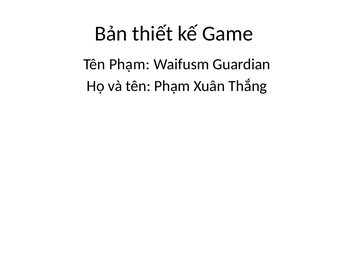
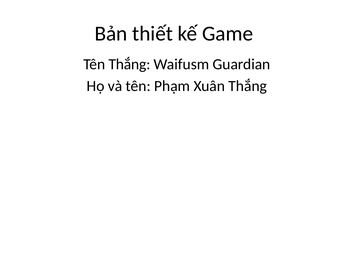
Phạm at (129, 64): Phạm -> Thắng
